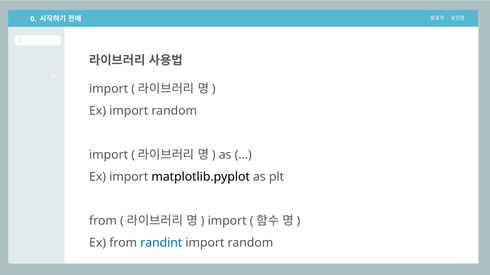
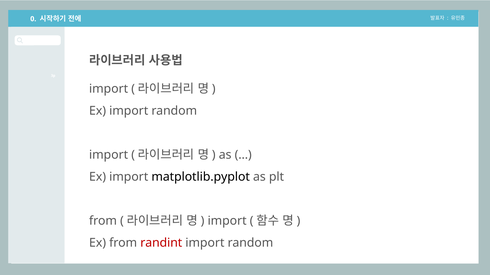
randint colour: blue -> red
